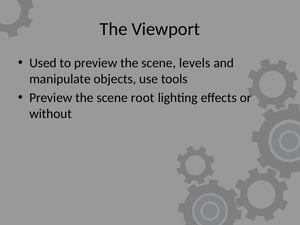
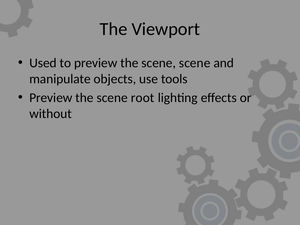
scene levels: levels -> scene
